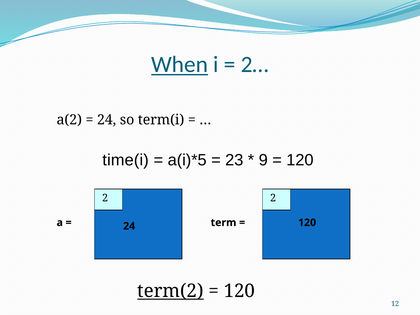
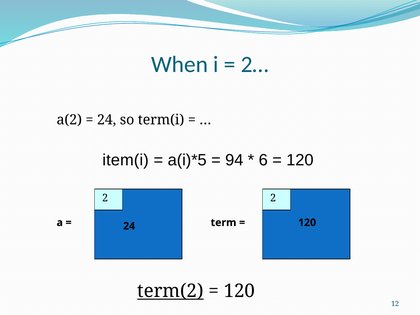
When underline: present -> none
time(i: time(i -> item(i
23: 23 -> 94
9: 9 -> 6
